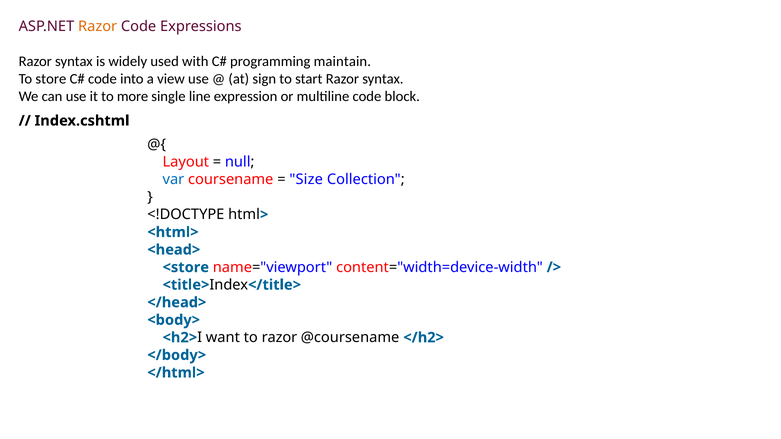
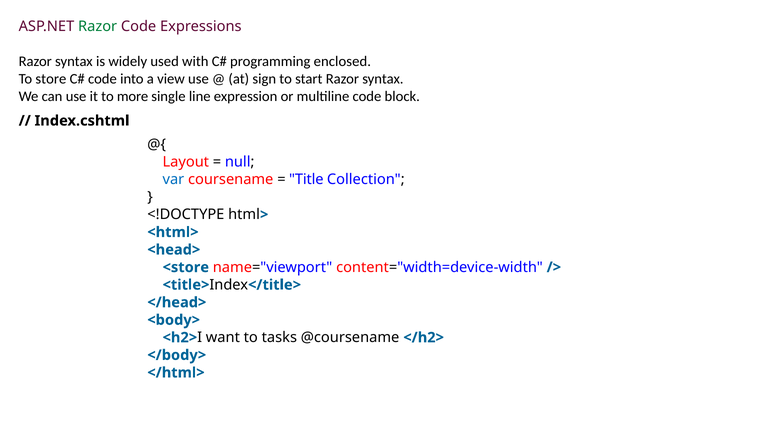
Razor at (98, 26) colour: orange -> green
maintain: maintain -> enclosed
Size: Size -> Title
to razor: razor -> tasks
